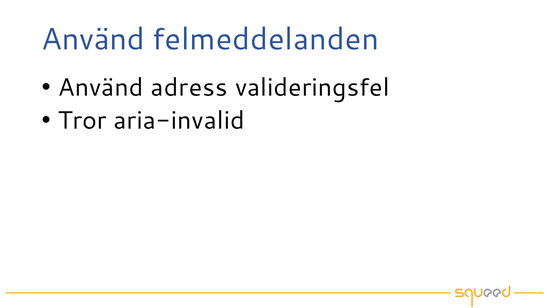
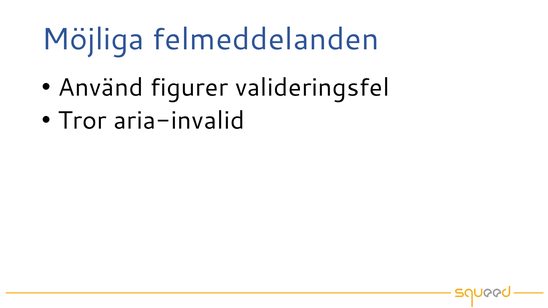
Använd at (93, 39): Använd -> Möjliga
adress: adress -> figurer
